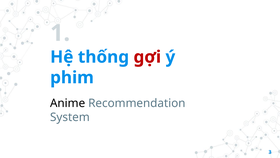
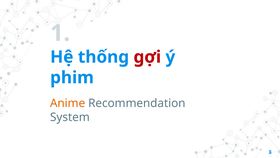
Anime colour: black -> orange
